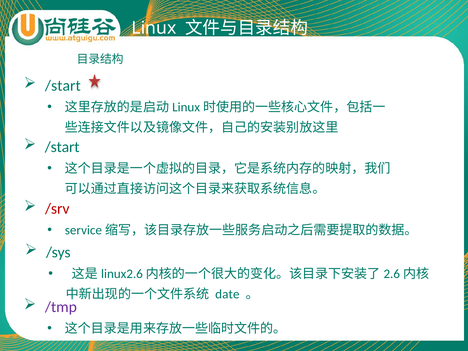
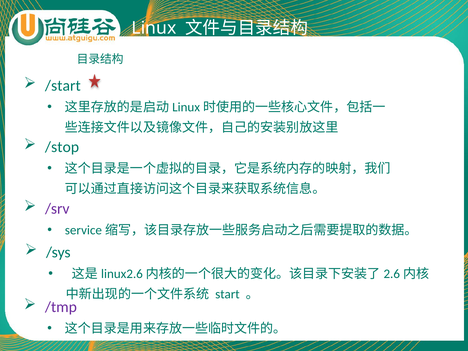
/start at (62, 147): /start -> /stop
/srv colour: red -> purple
date: date -> start
